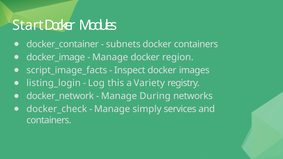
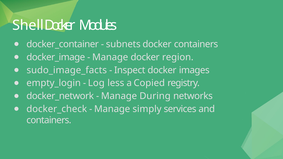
Start: Start -> Shell
script_image_facts: script_image_facts -> sudo_image_facts
listing_login: listing_login -> empty_login
this: this -> less
Variety: Variety -> Copied
